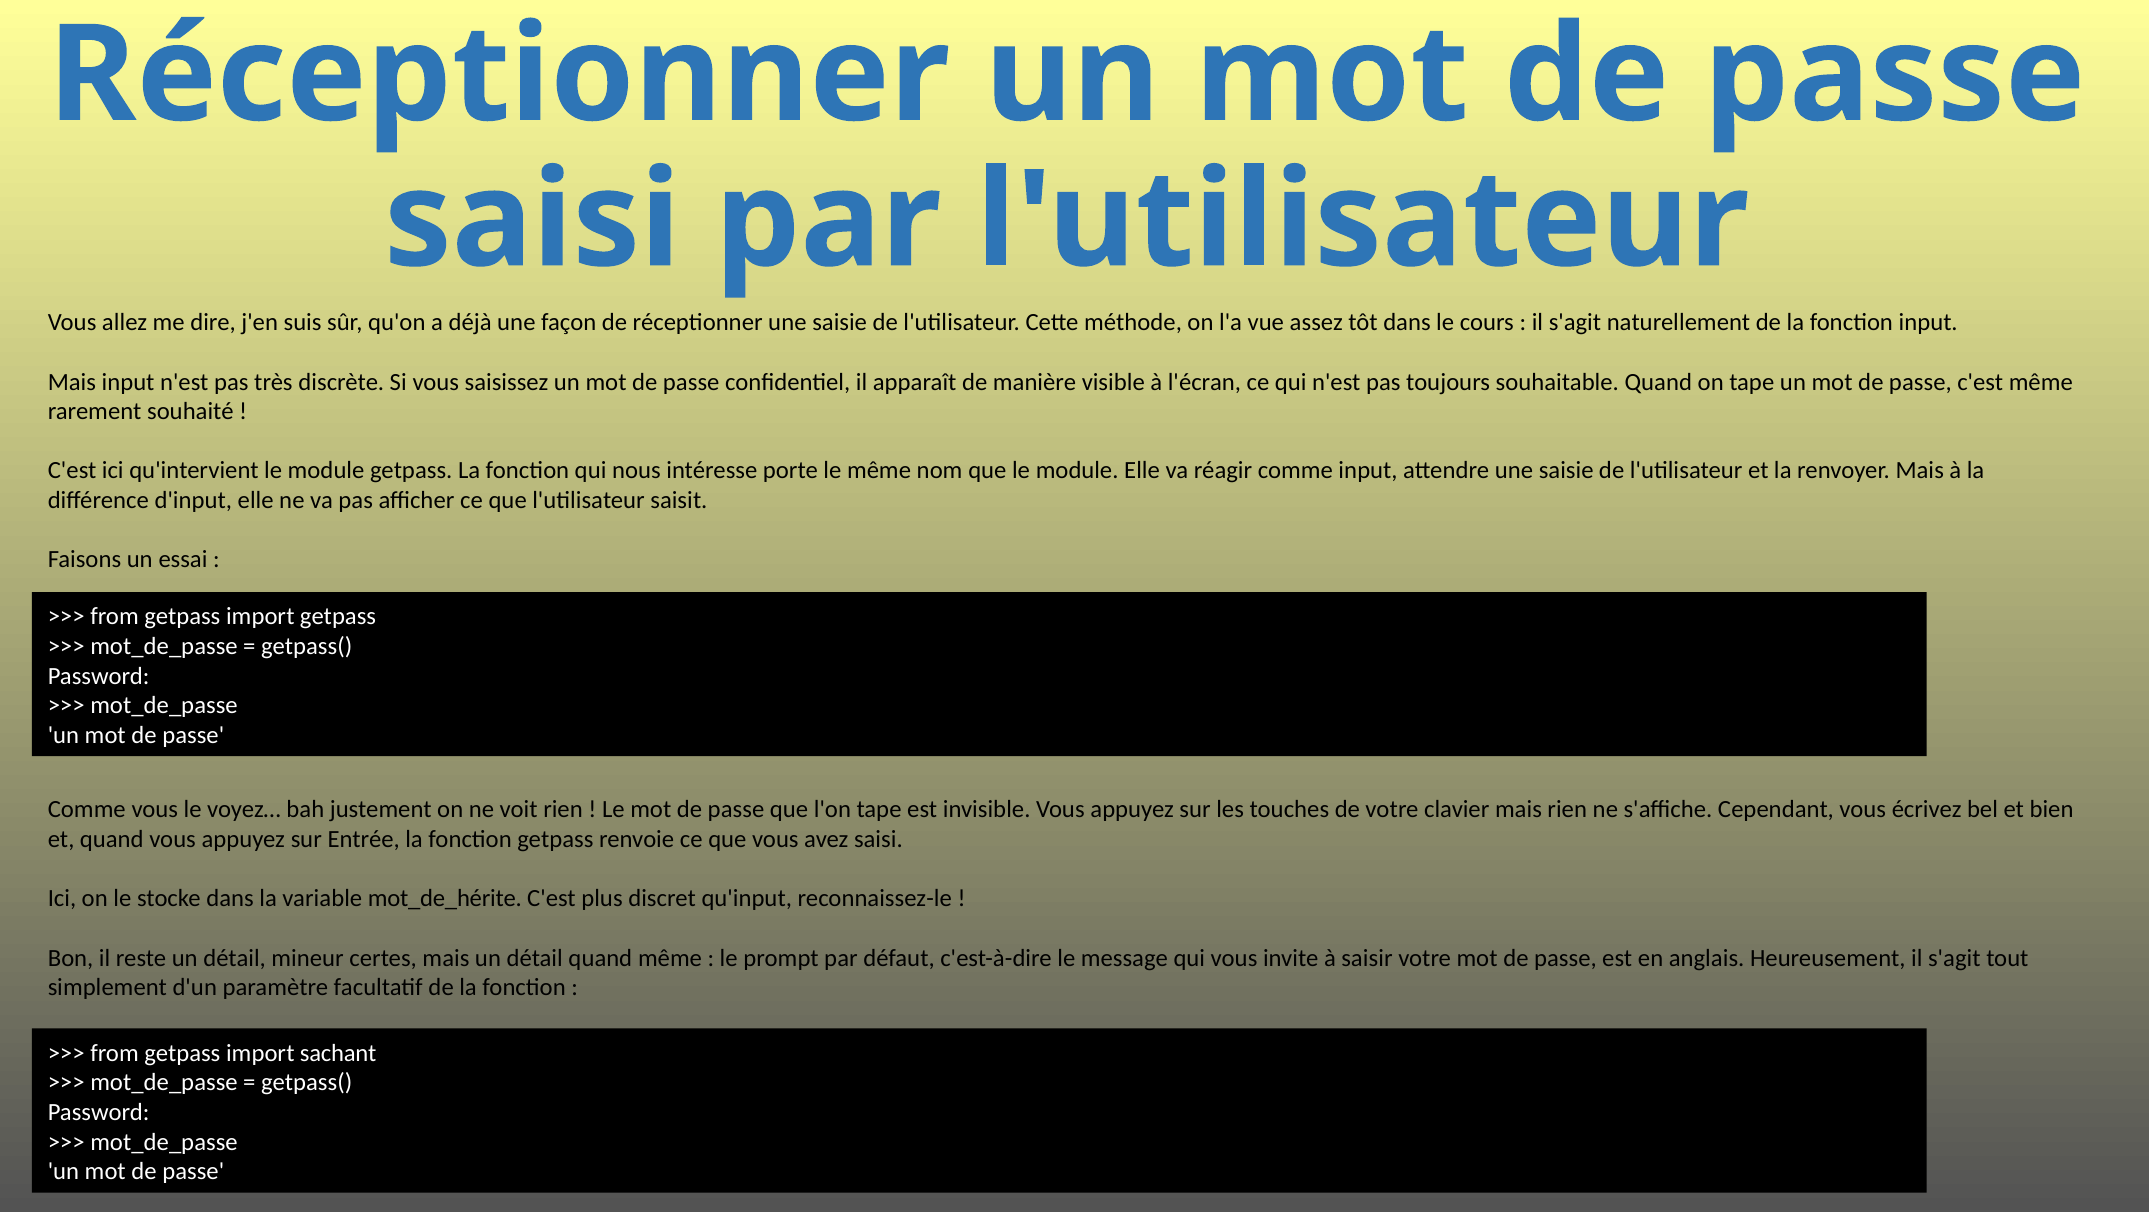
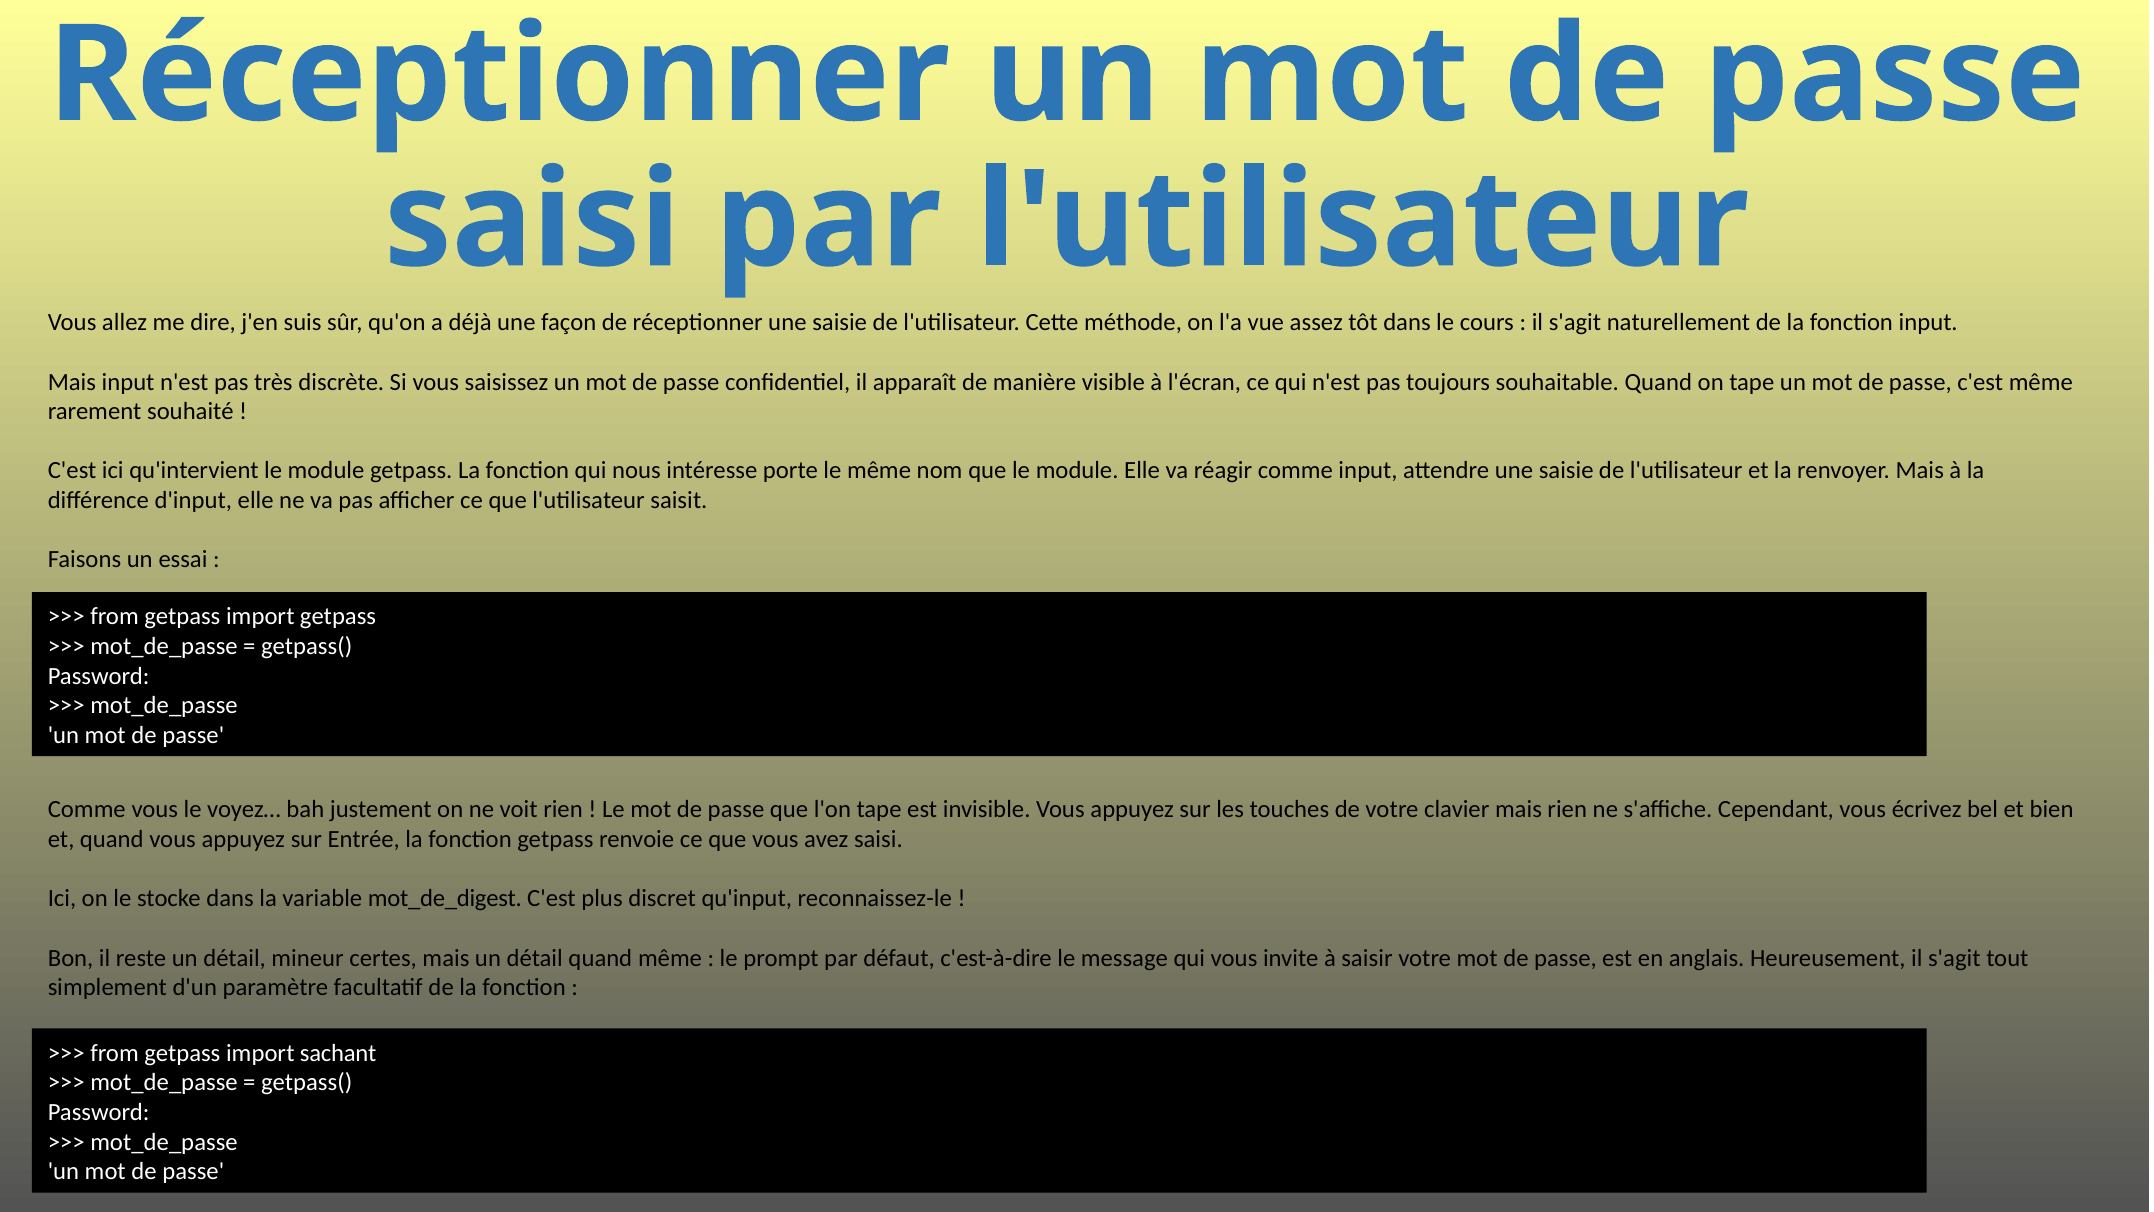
mot_de_hérite: mot_de_hérite -> mot_de_digest
